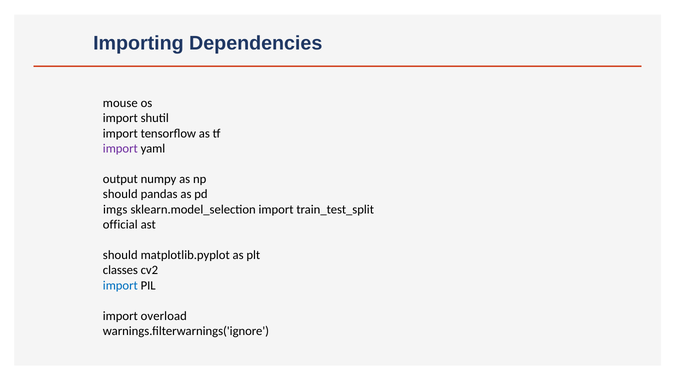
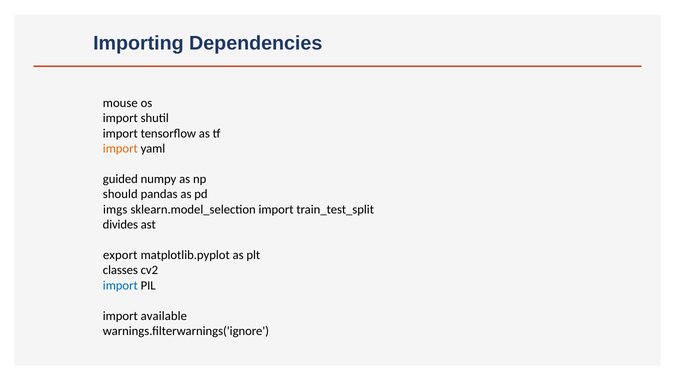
import at (120, 149) colour: purple -> orange
output: output -> guided
official: official -> divides
should at (120, 255): should -> export
overload: overload -> available
